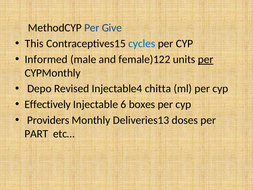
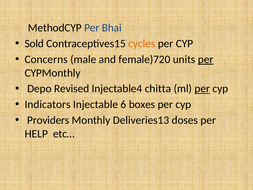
Give: Give -> Bhai
This: This -> Sold
cycles colour: blue -> orange
Informed: Informed -> Concerns
female)122: female)122 -> female)720
per at (202, 89) underline: none -> present
Effectively: Effectively -> Indicators
PART: PART -> HELP
